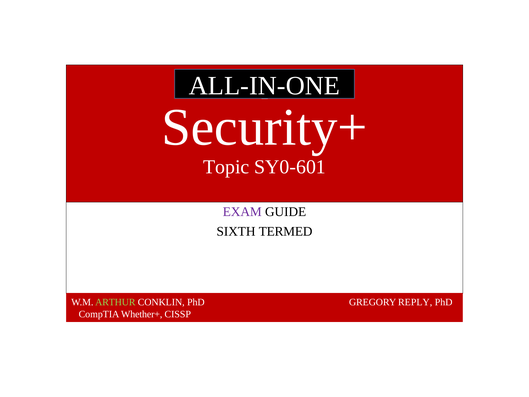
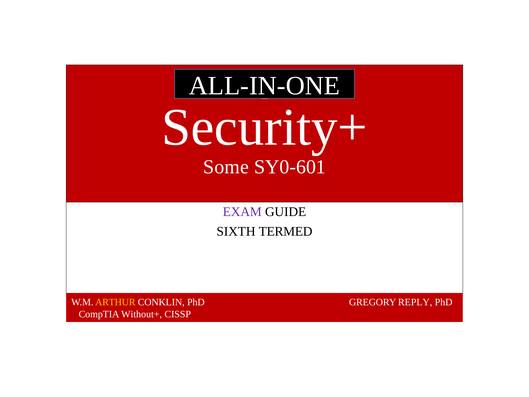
Topic: Topic -> Some
ARTHUR colour: light green -> yellow
Whether+: Whether+ -> Without+
